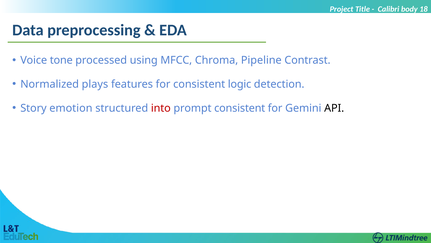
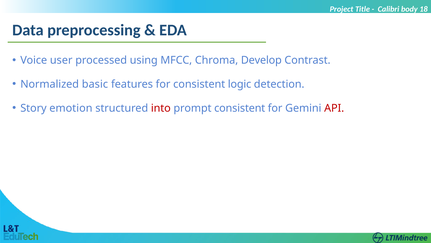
tone: tone -> user
Pipeline: Pipeline -> Develop
plays: plays -> basic
API colour: black -> red
